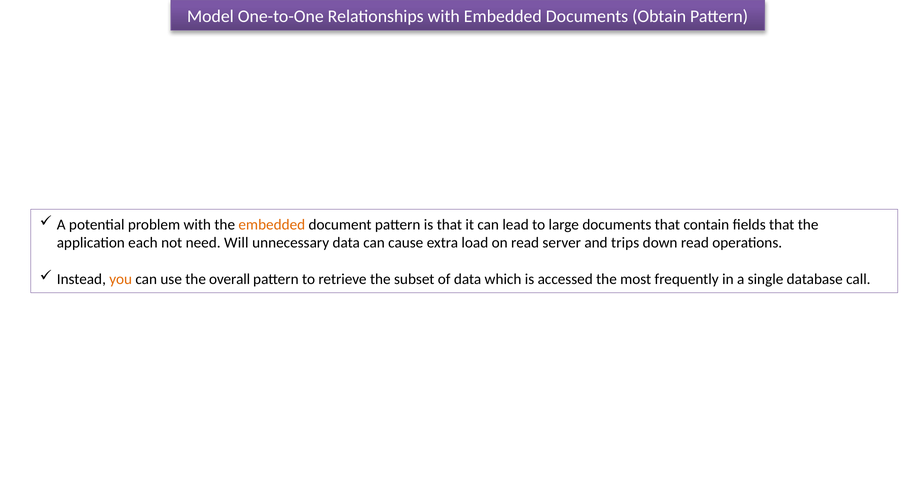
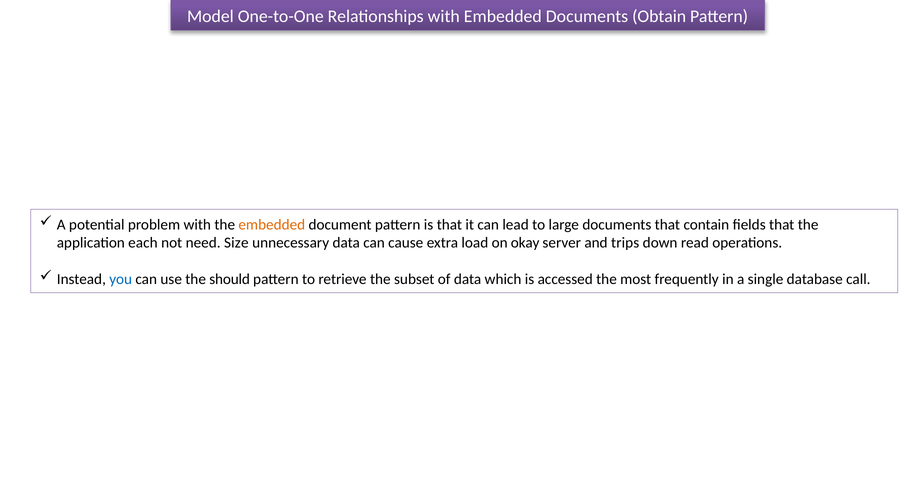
Will: Will -> Size
on read: read -> okay
you colour: orange -> blue
overall: overall -> should
